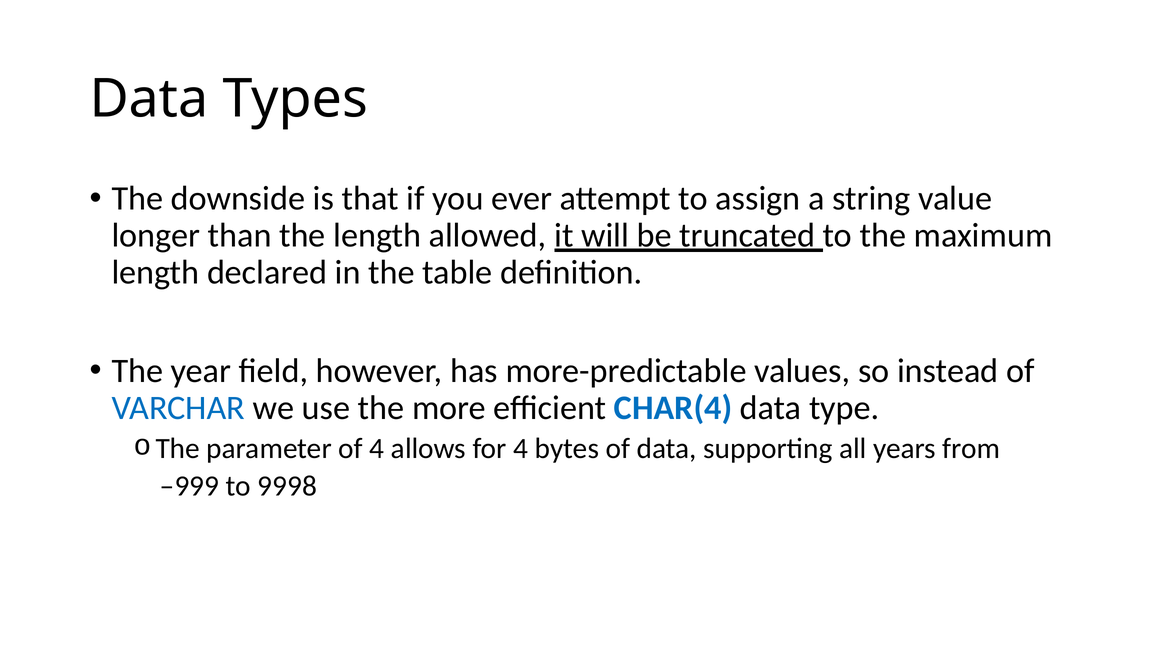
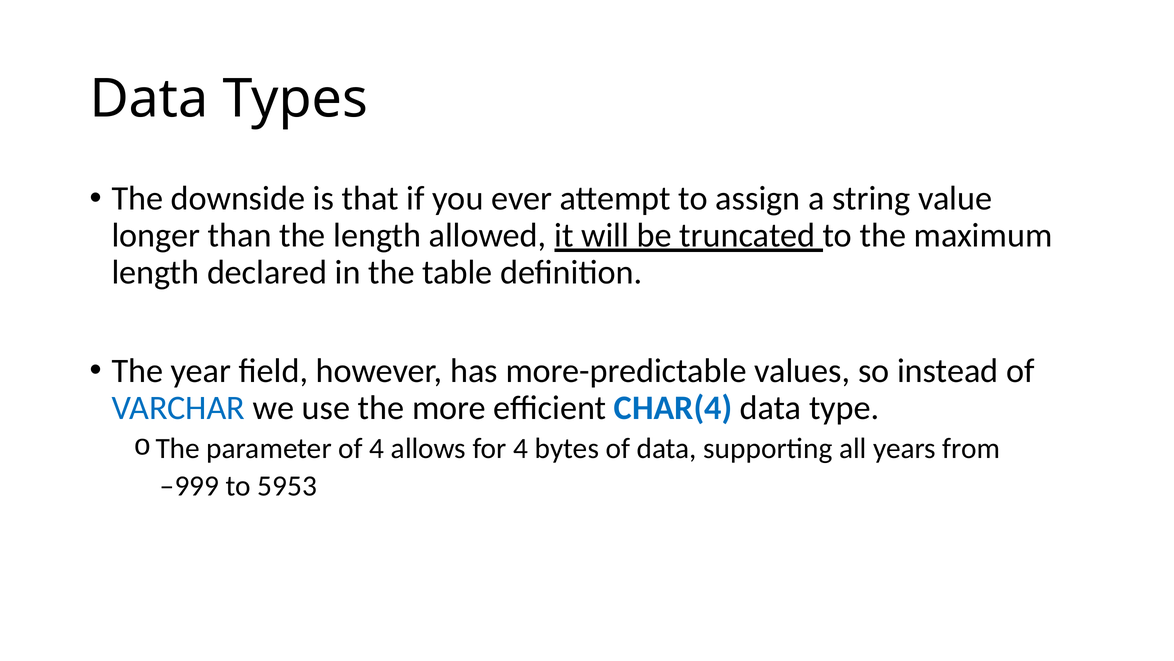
9998: 9998 -> 5953
